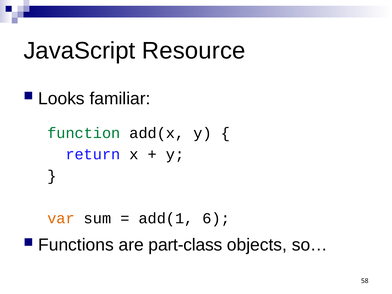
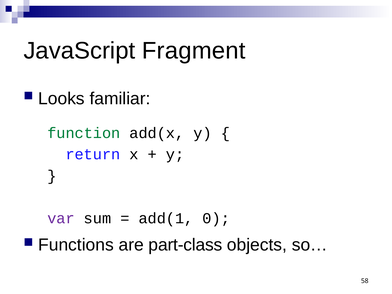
Resource: Resource -> Fragment
var colour: orange -> purple
6: 6 -> 0
